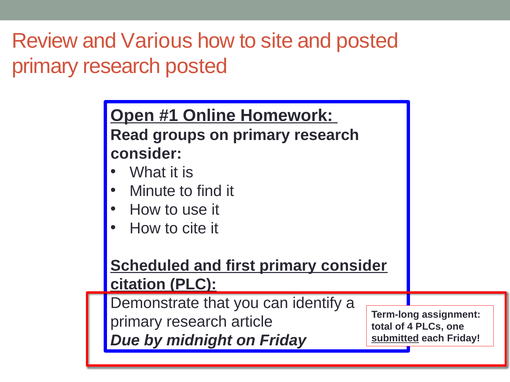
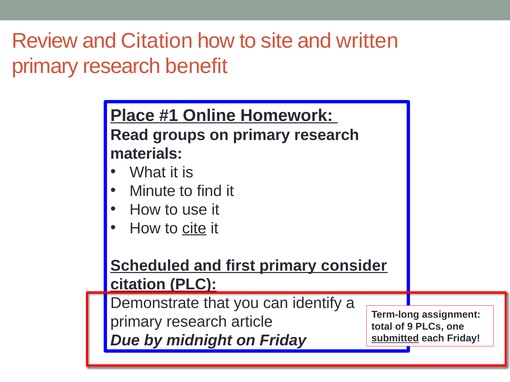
and Various: Various -> Citation
and posted: posted -> written
research posted: posted -> benefit
Open: Open -> Place
consider at (146, 154): consider -> materials
cite underline: none -> present
4: 4 -> 9
